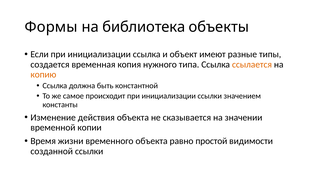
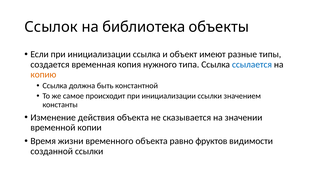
Формы: Формы -> Ссылок
ссылается colour: orange -> blue
простой: простой -> фруктов
